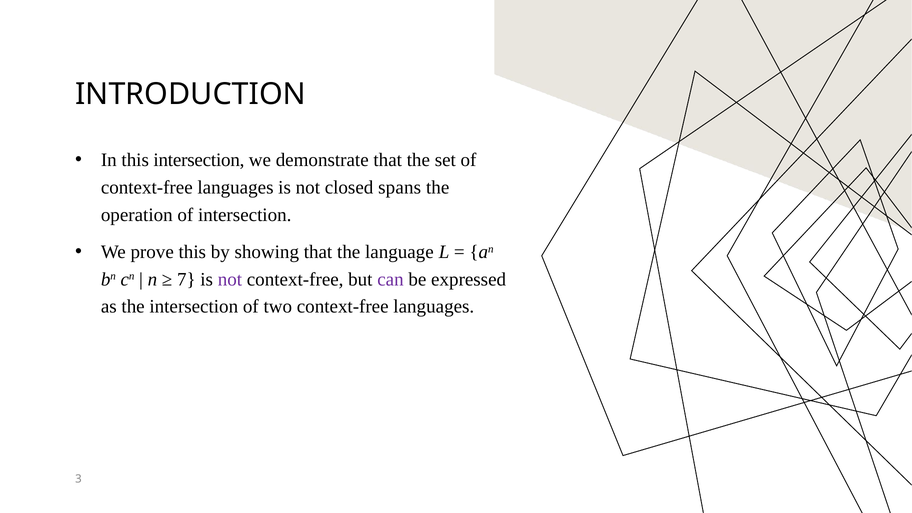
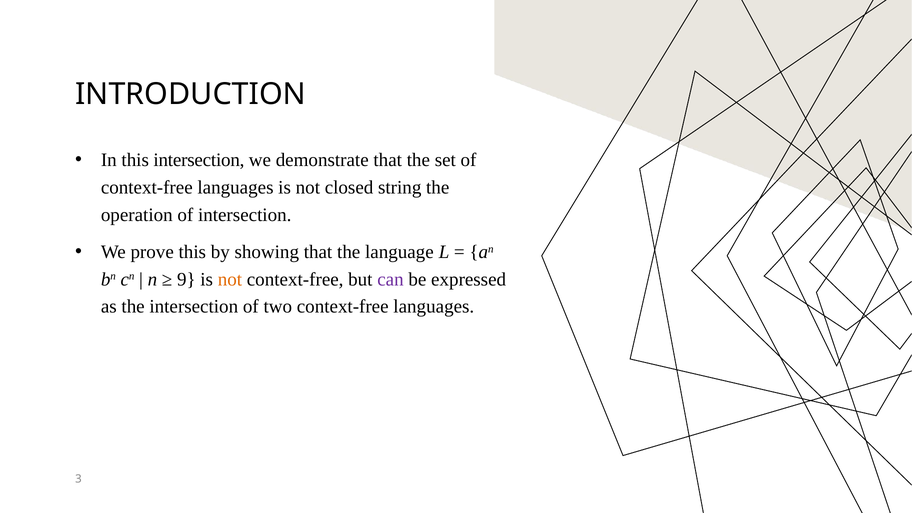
spans: spans -> string
7: 7 -> 9
not at (230, 279) colour: purple -> orange
